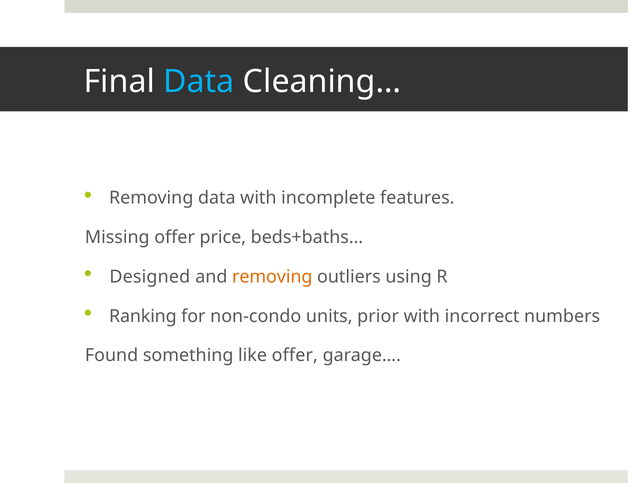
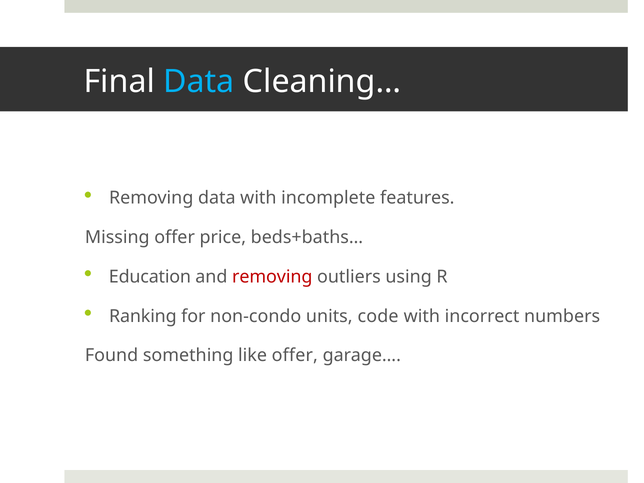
Designed: Designed -> Education
removing at (272, 277) colour: orange -> red
prior: prior -> code
